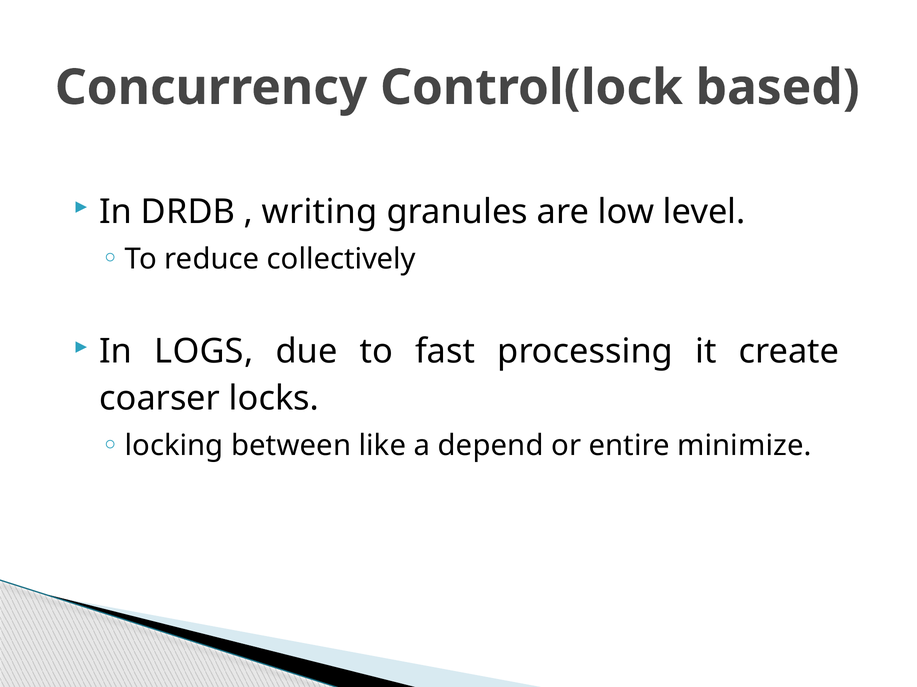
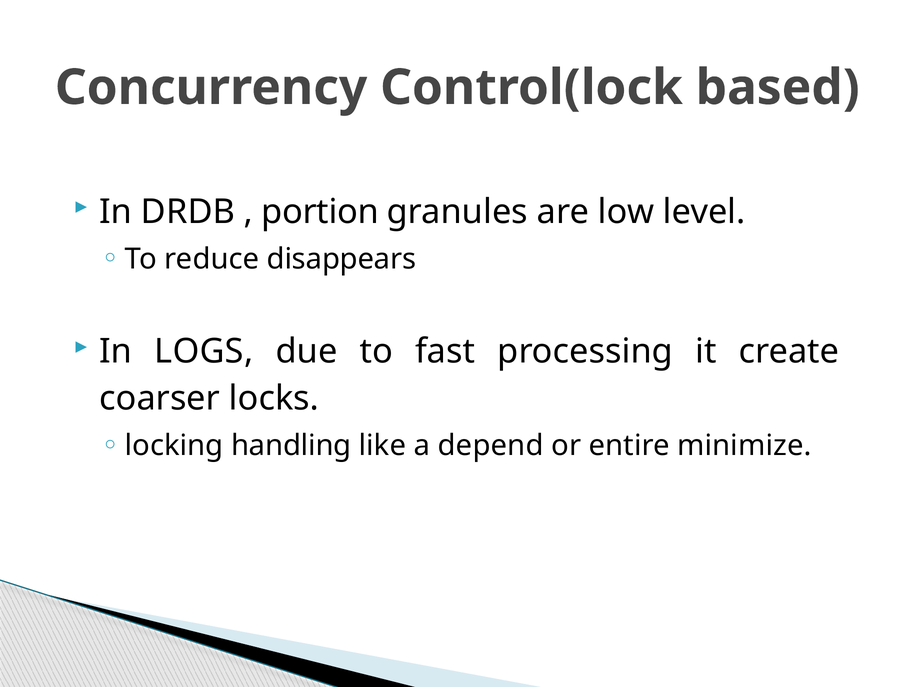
writing: writing -> portion
collectively: collectively -> disappears
between: between -> handling
